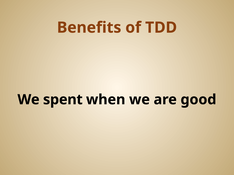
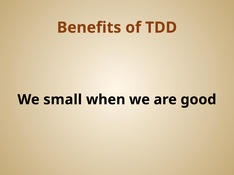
spent: spent -> small
